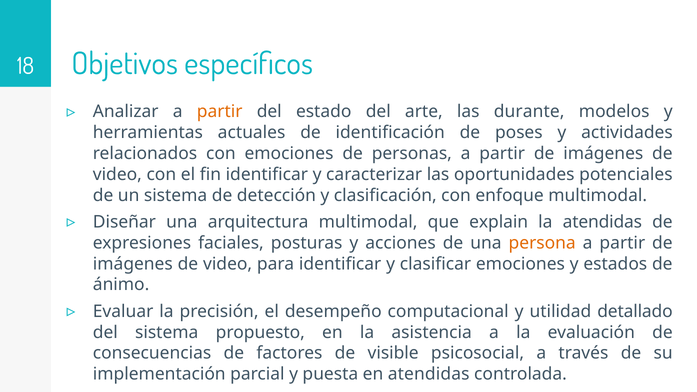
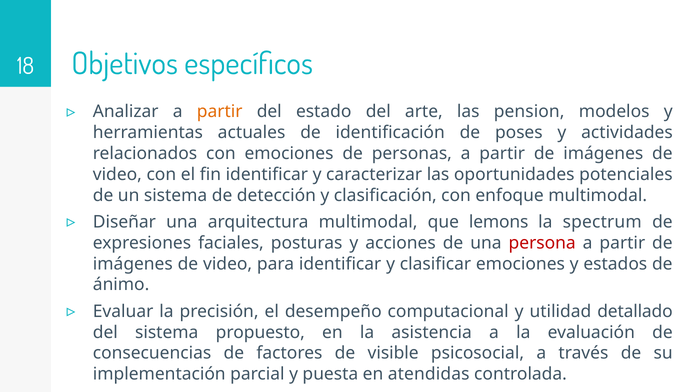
durante: durante -> pension
explain: explain -> lemons
la atendidas: atendidas -> spectrum
persona colour: orange -> red
